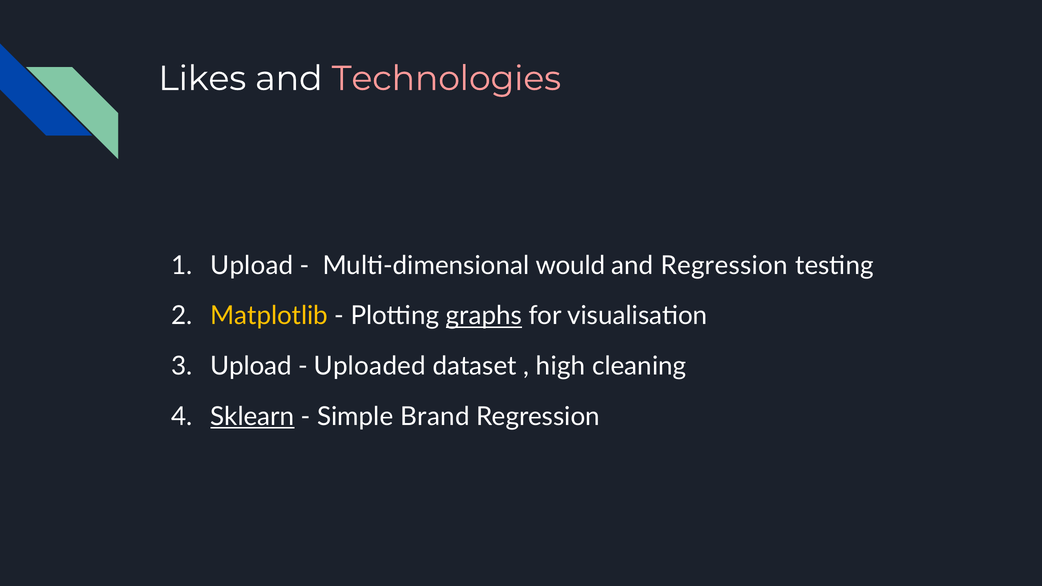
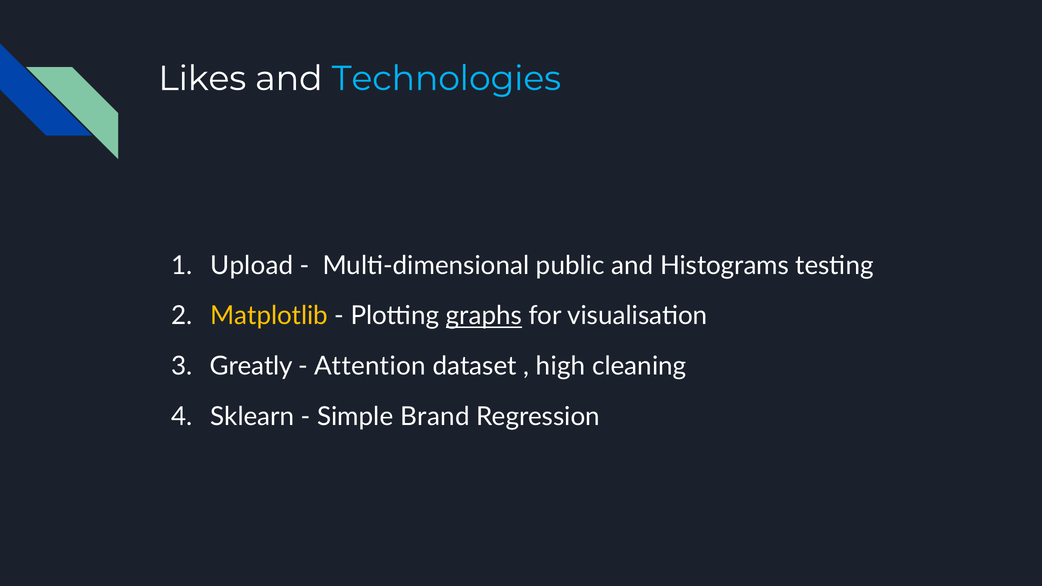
Technologies colour: pink -> light blue
would: would -> public
and Regression: Regression -> Histograms
Upload at (251, 366): Upload -> Greatly
Uploaded: Uploaded -> Attention
Sklearn underline: present -> none
